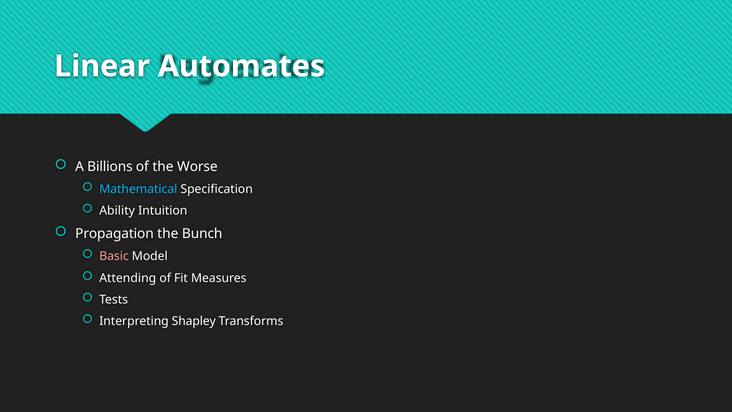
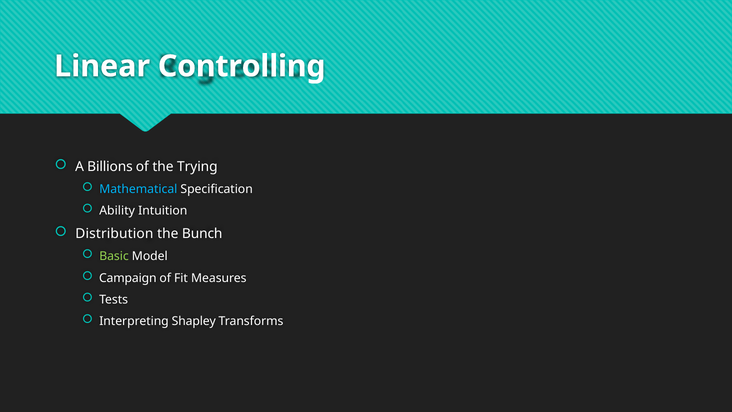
Automates: Automates -> Controlling
Worse: Worse -> Trying
Propagation: Propagation -> Distribution
Basic colour: pink -> light green
Attending: Attending -> Campaign
